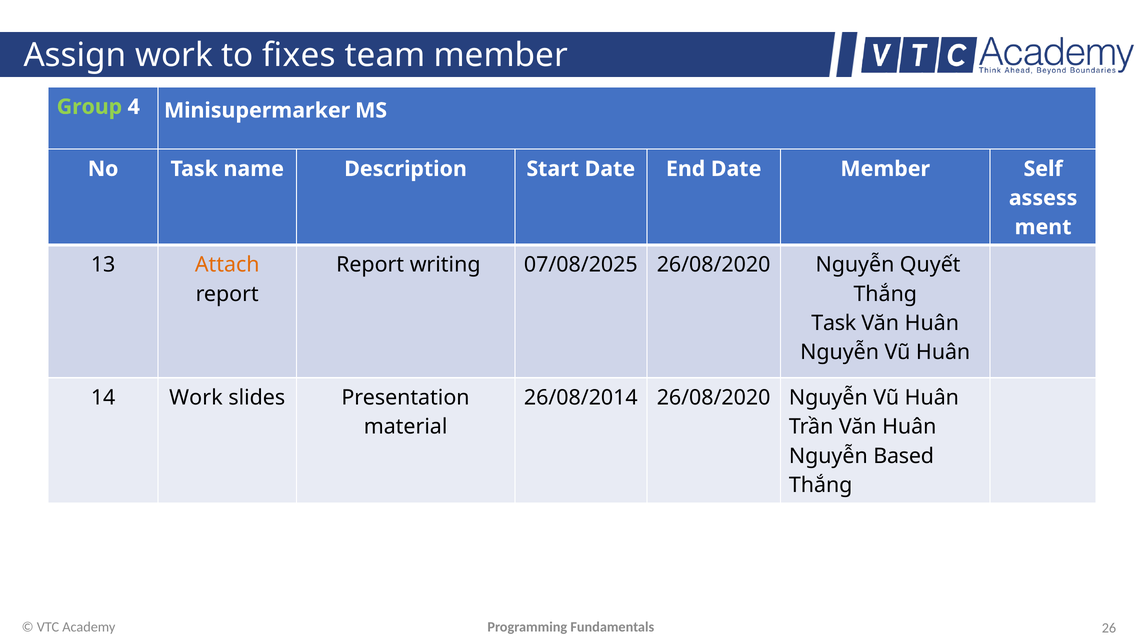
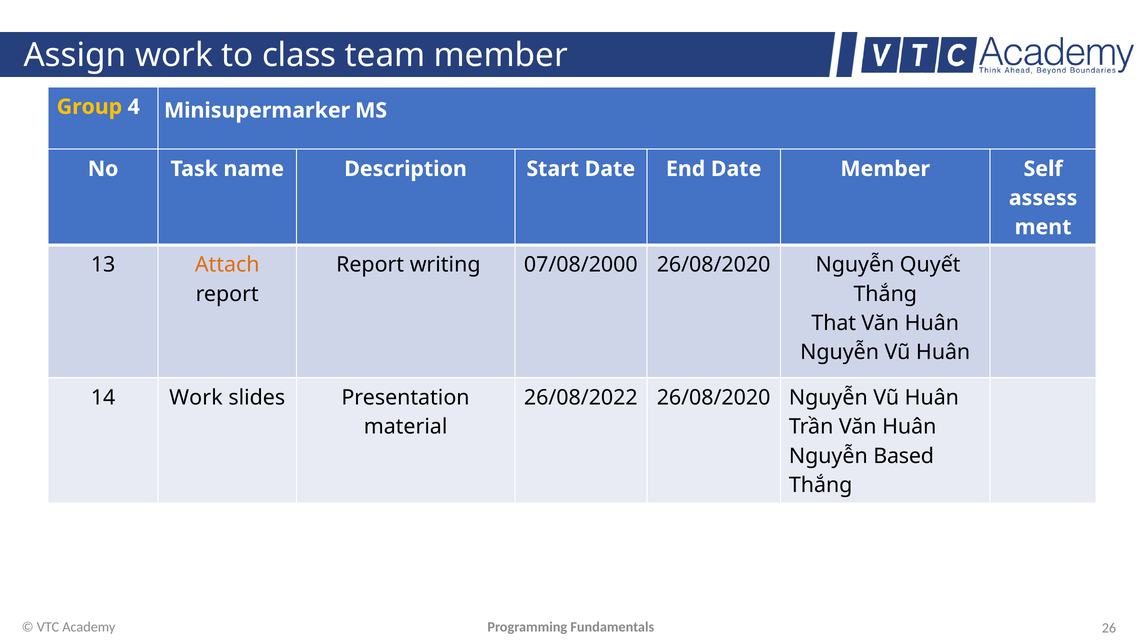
fixes: fixes -> class
Group colour: light green -> yellow
07/08/2025: 07/08/2025 -> 07/08/2000
Task at (834, 323): Task -> That
26/08/2014: 26/08/2014 -> 26/08/2022
